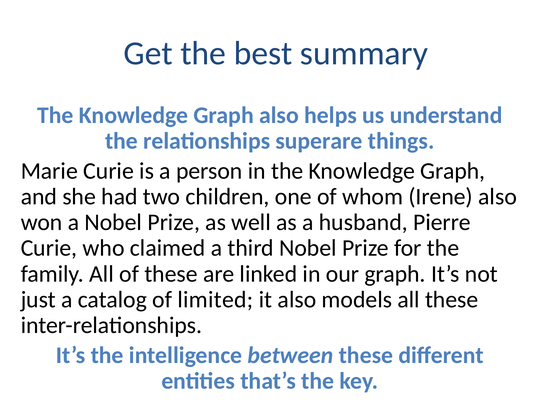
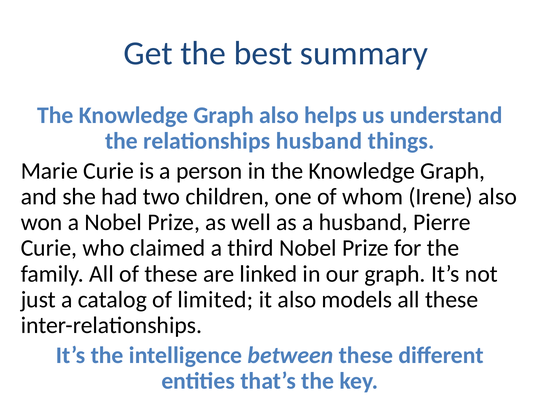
relationships superare: superare -> husband
